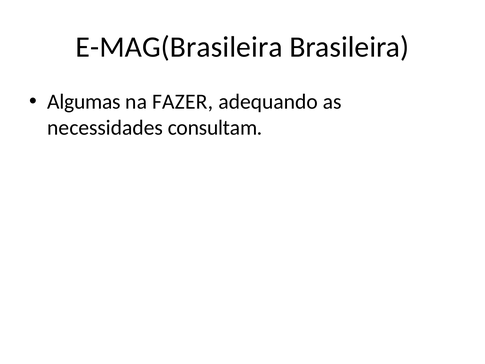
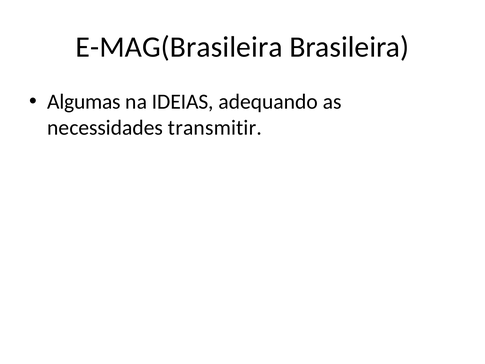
FAZER: FAZER -> IDEIAS
consultam: consultam -> transmitir
